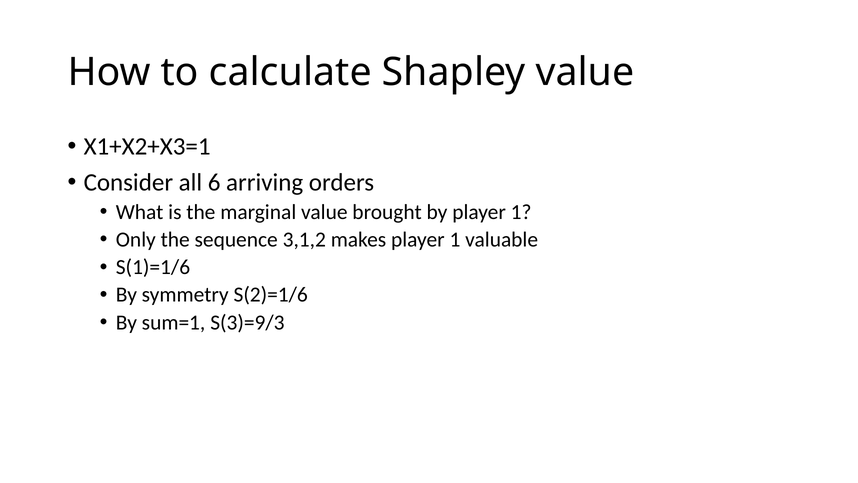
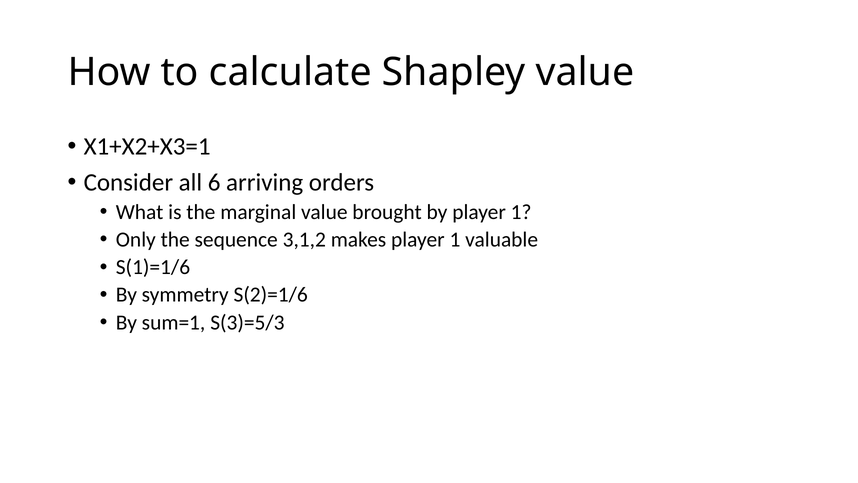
S(3)=9/3: S(3)=9/3 -> S(3)=5/3
